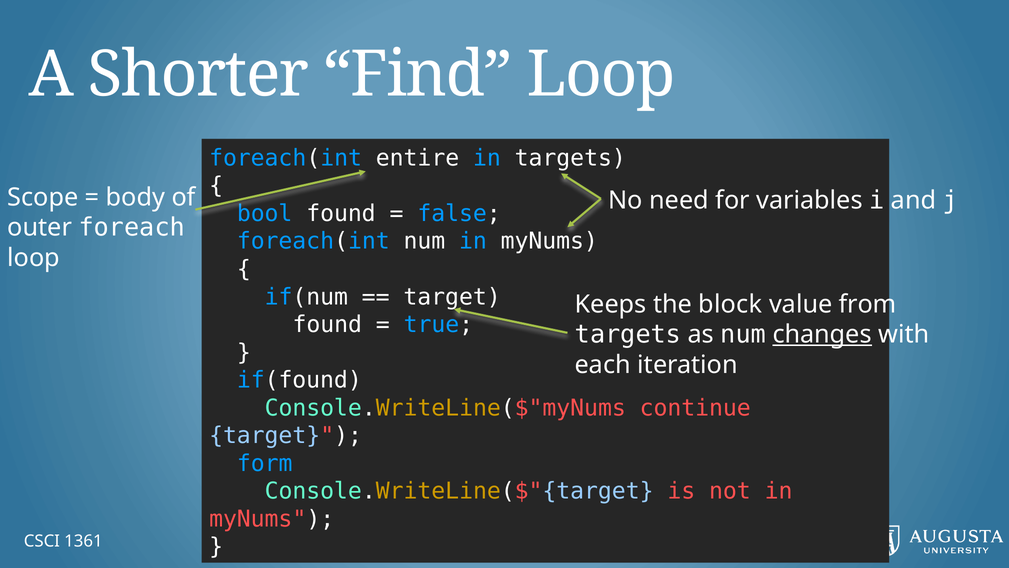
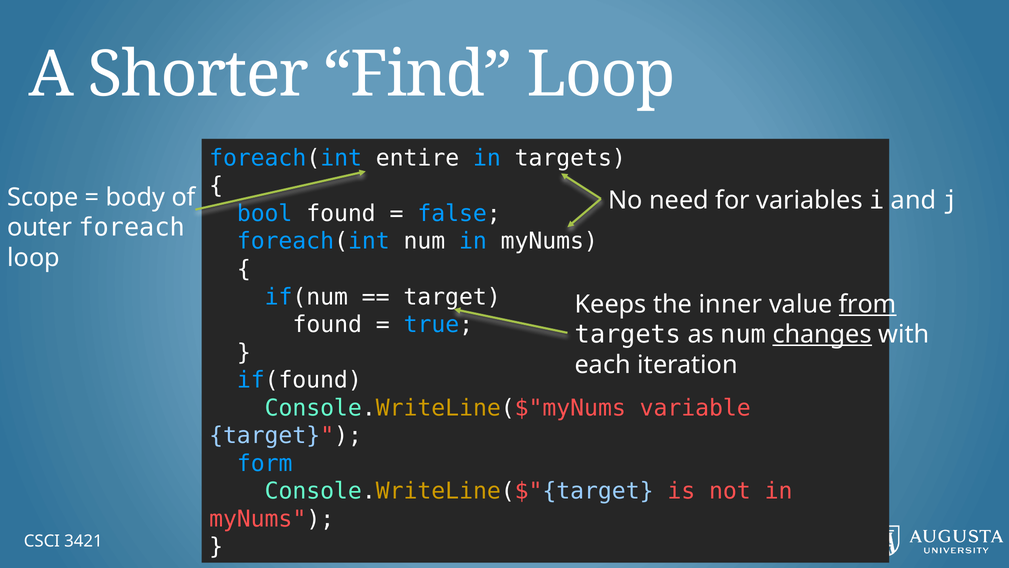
block: block -> inner
from underline: none -> present
continue: continue -> variable
1361: 1361 -> 3421
